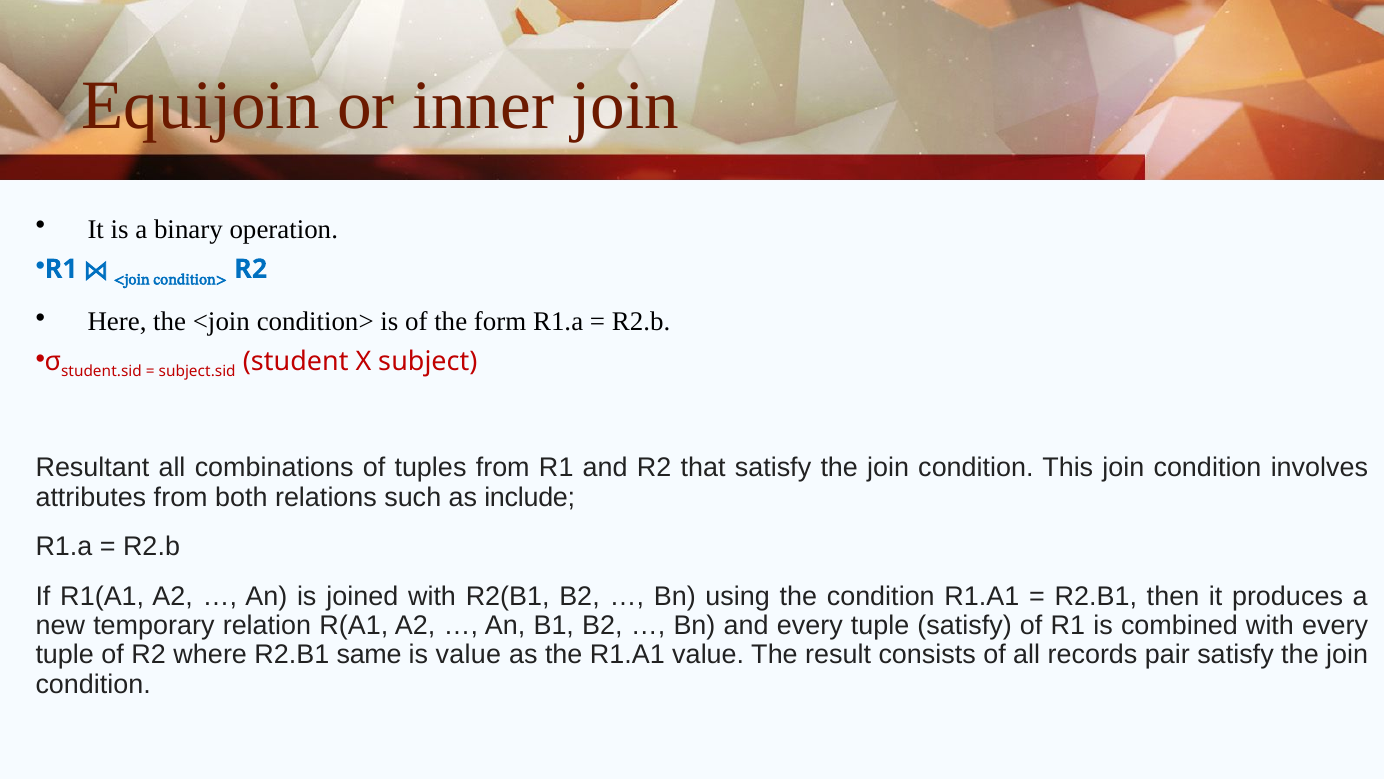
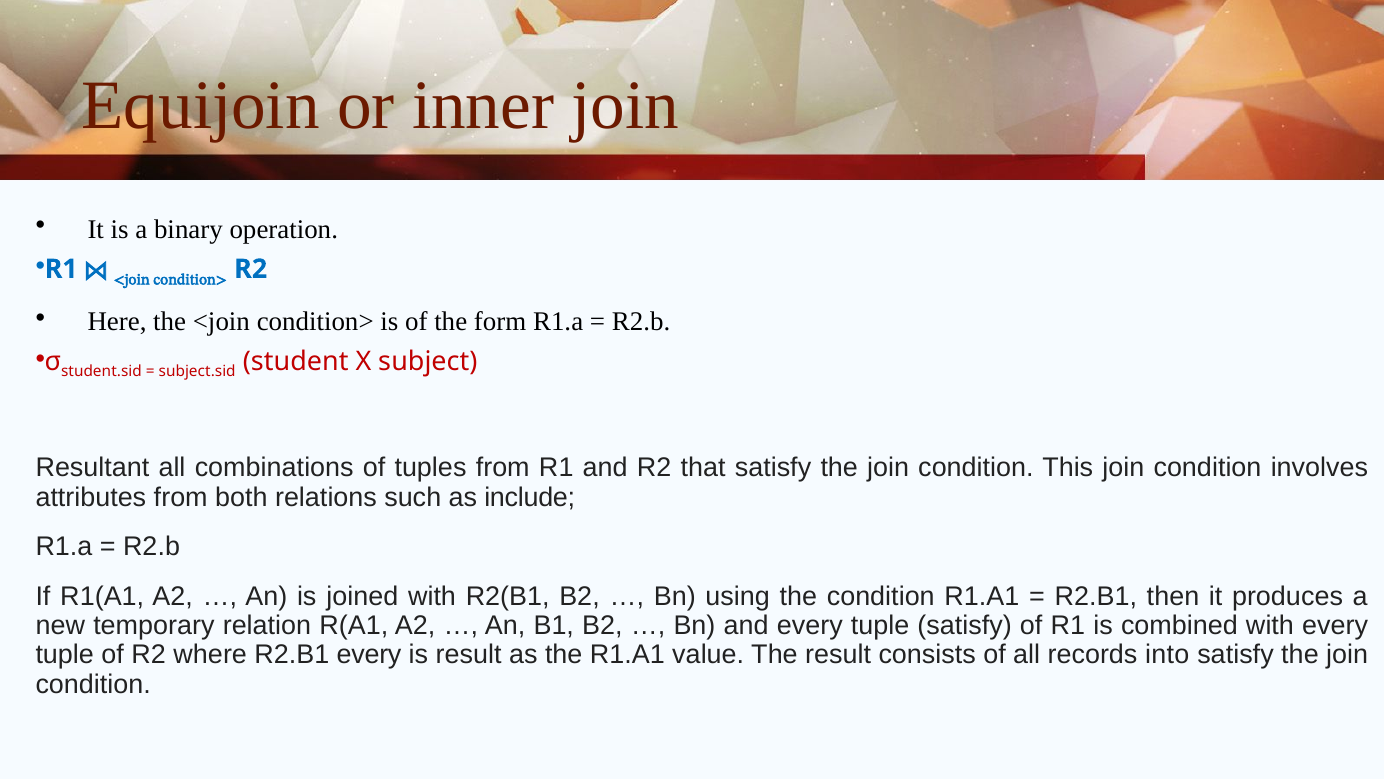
R2.B1 same: same -> every
is value: value -> result
pair: pair -> into
